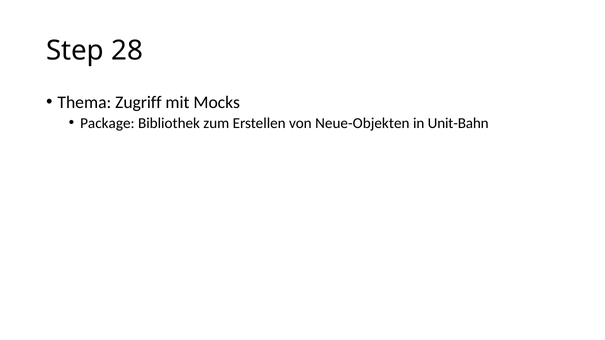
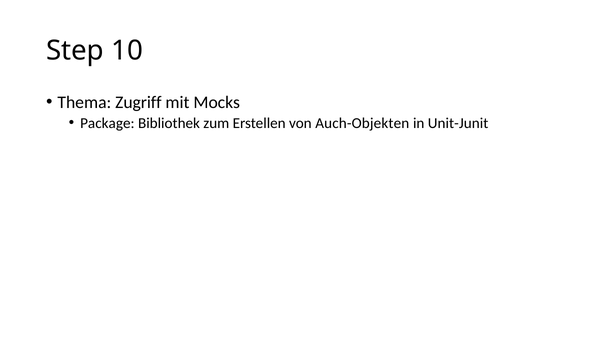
28: 28 -> 10
Neue-Objekten: Neue-Objekten -> Auch-Objekten
Unit-Bahn: Unit-Bahn -> Unit-Junit
